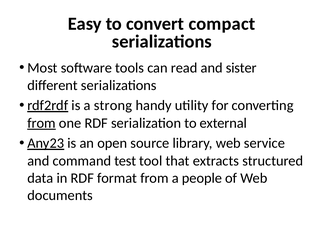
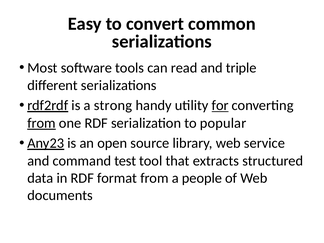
compact: compact -> common
sister: sister -> triple
for underline: none -> present
external: external -> popular
